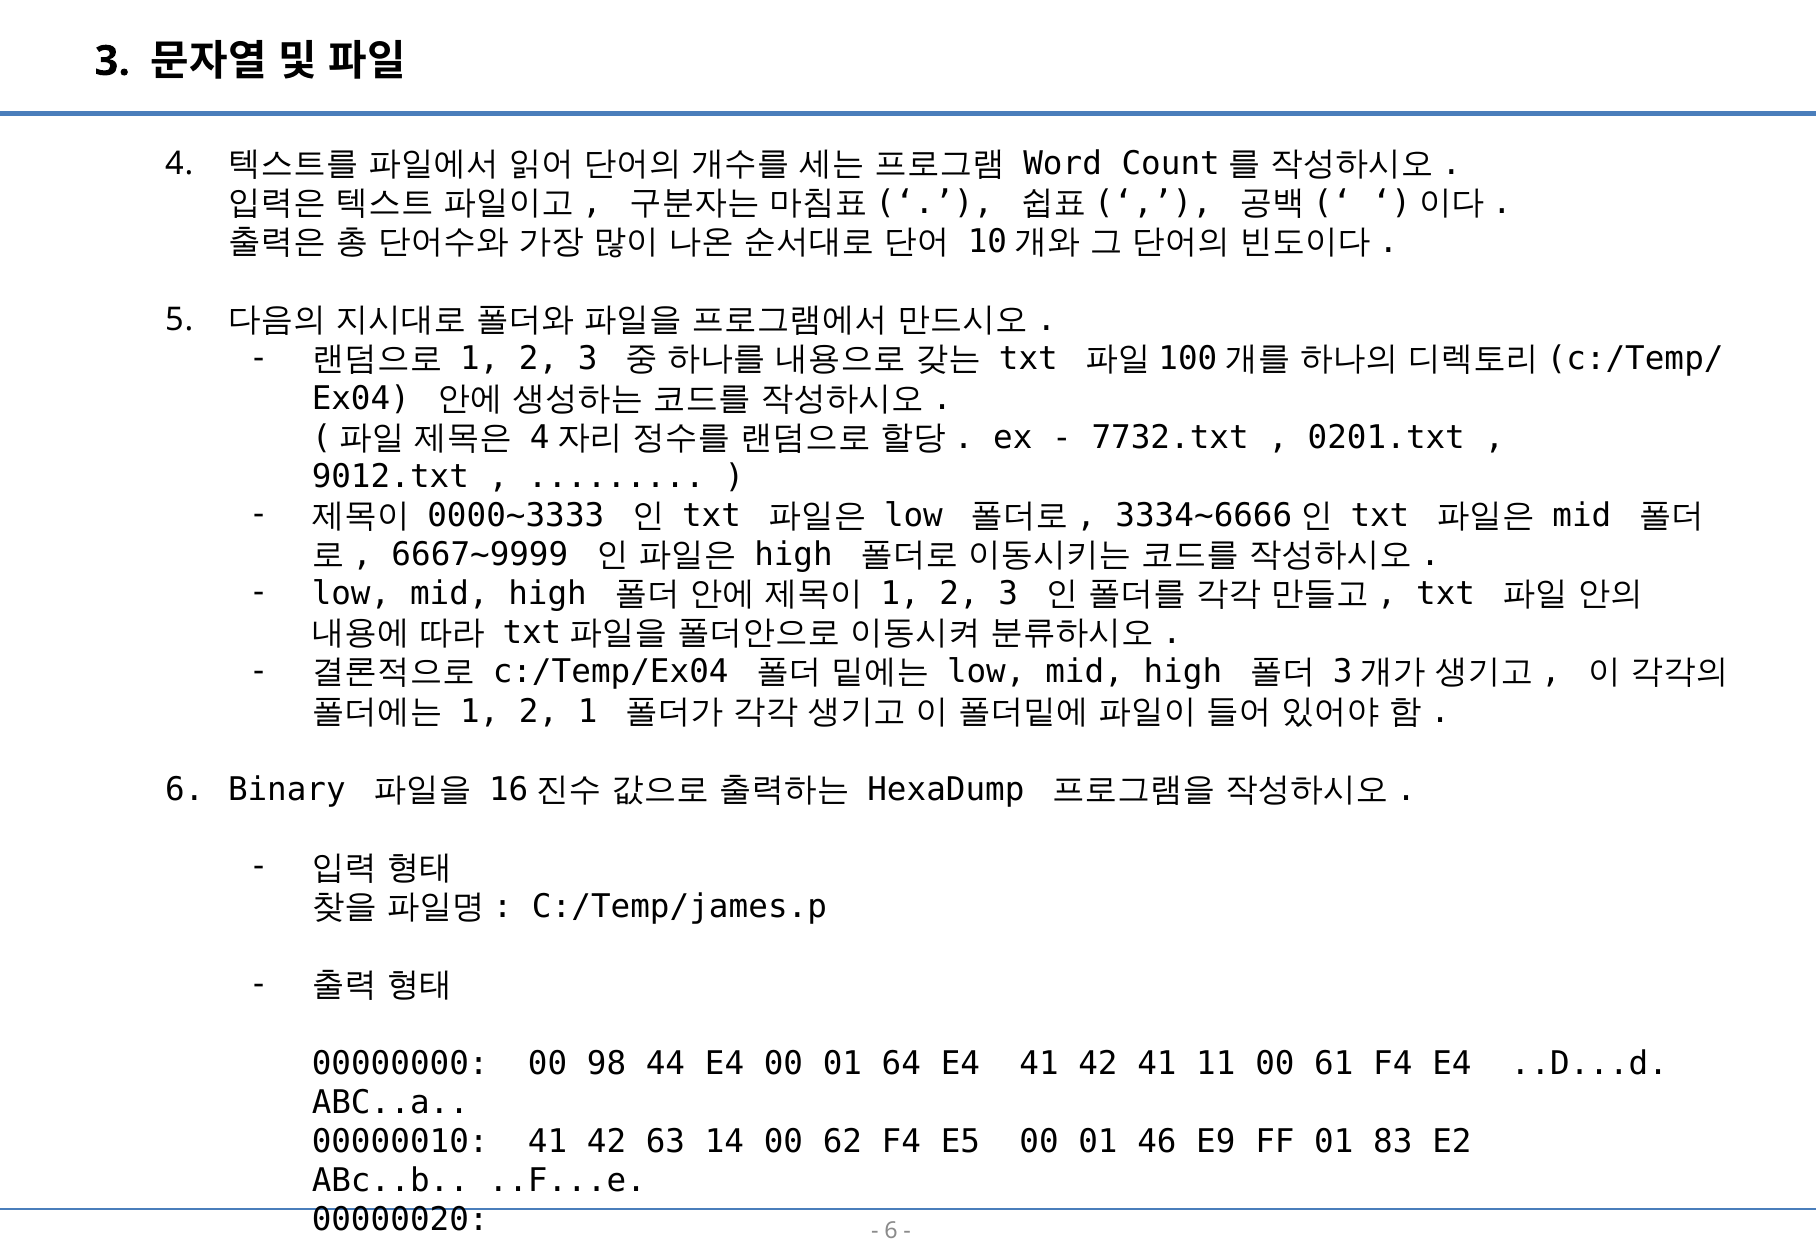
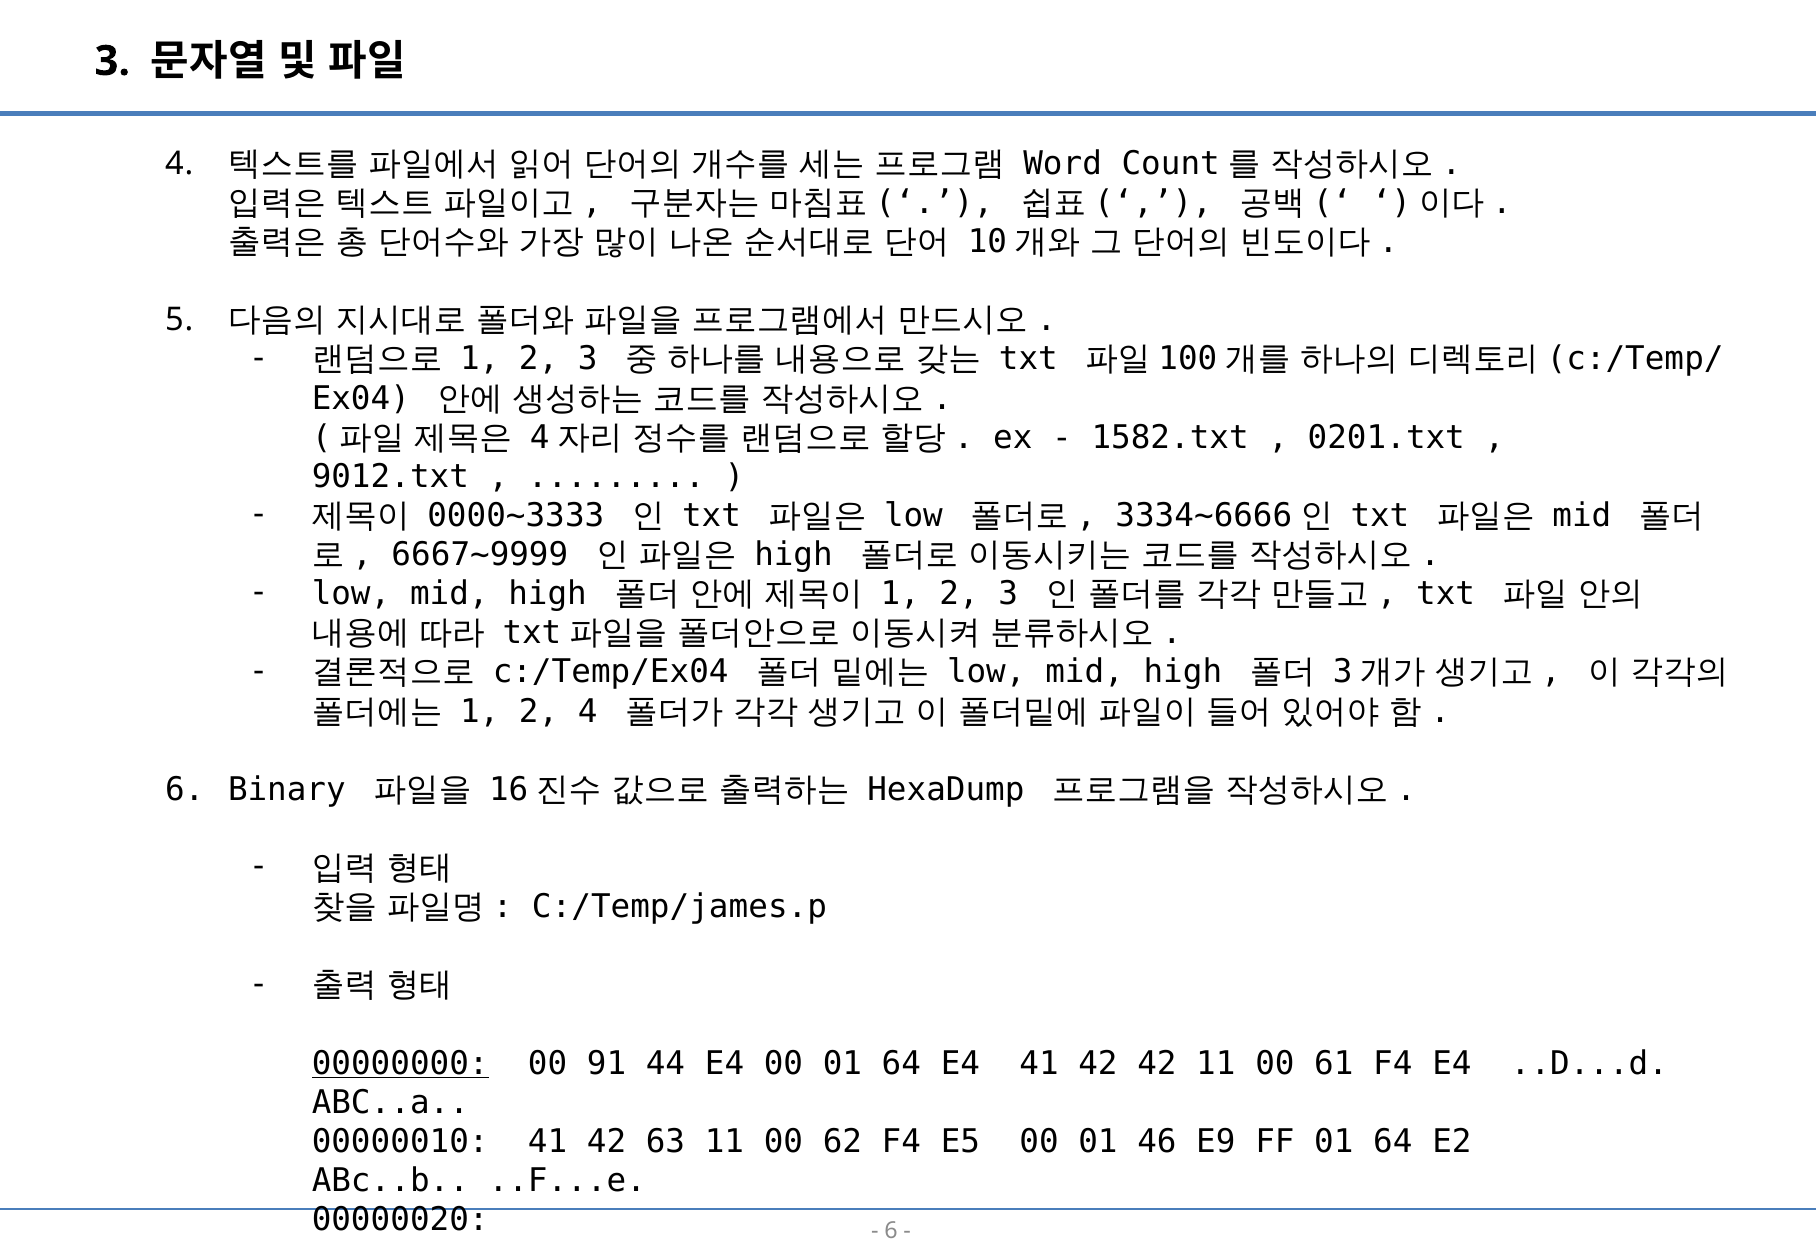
7732.txt: 7732.txt -> 1582.txt
2 1: 1 -> 4
00000000 underline: none -> present
98: 98 -> 91
42 41: 41 -> 42
63 14: 14 -> 11
FF 01 83: 83 -> 64
